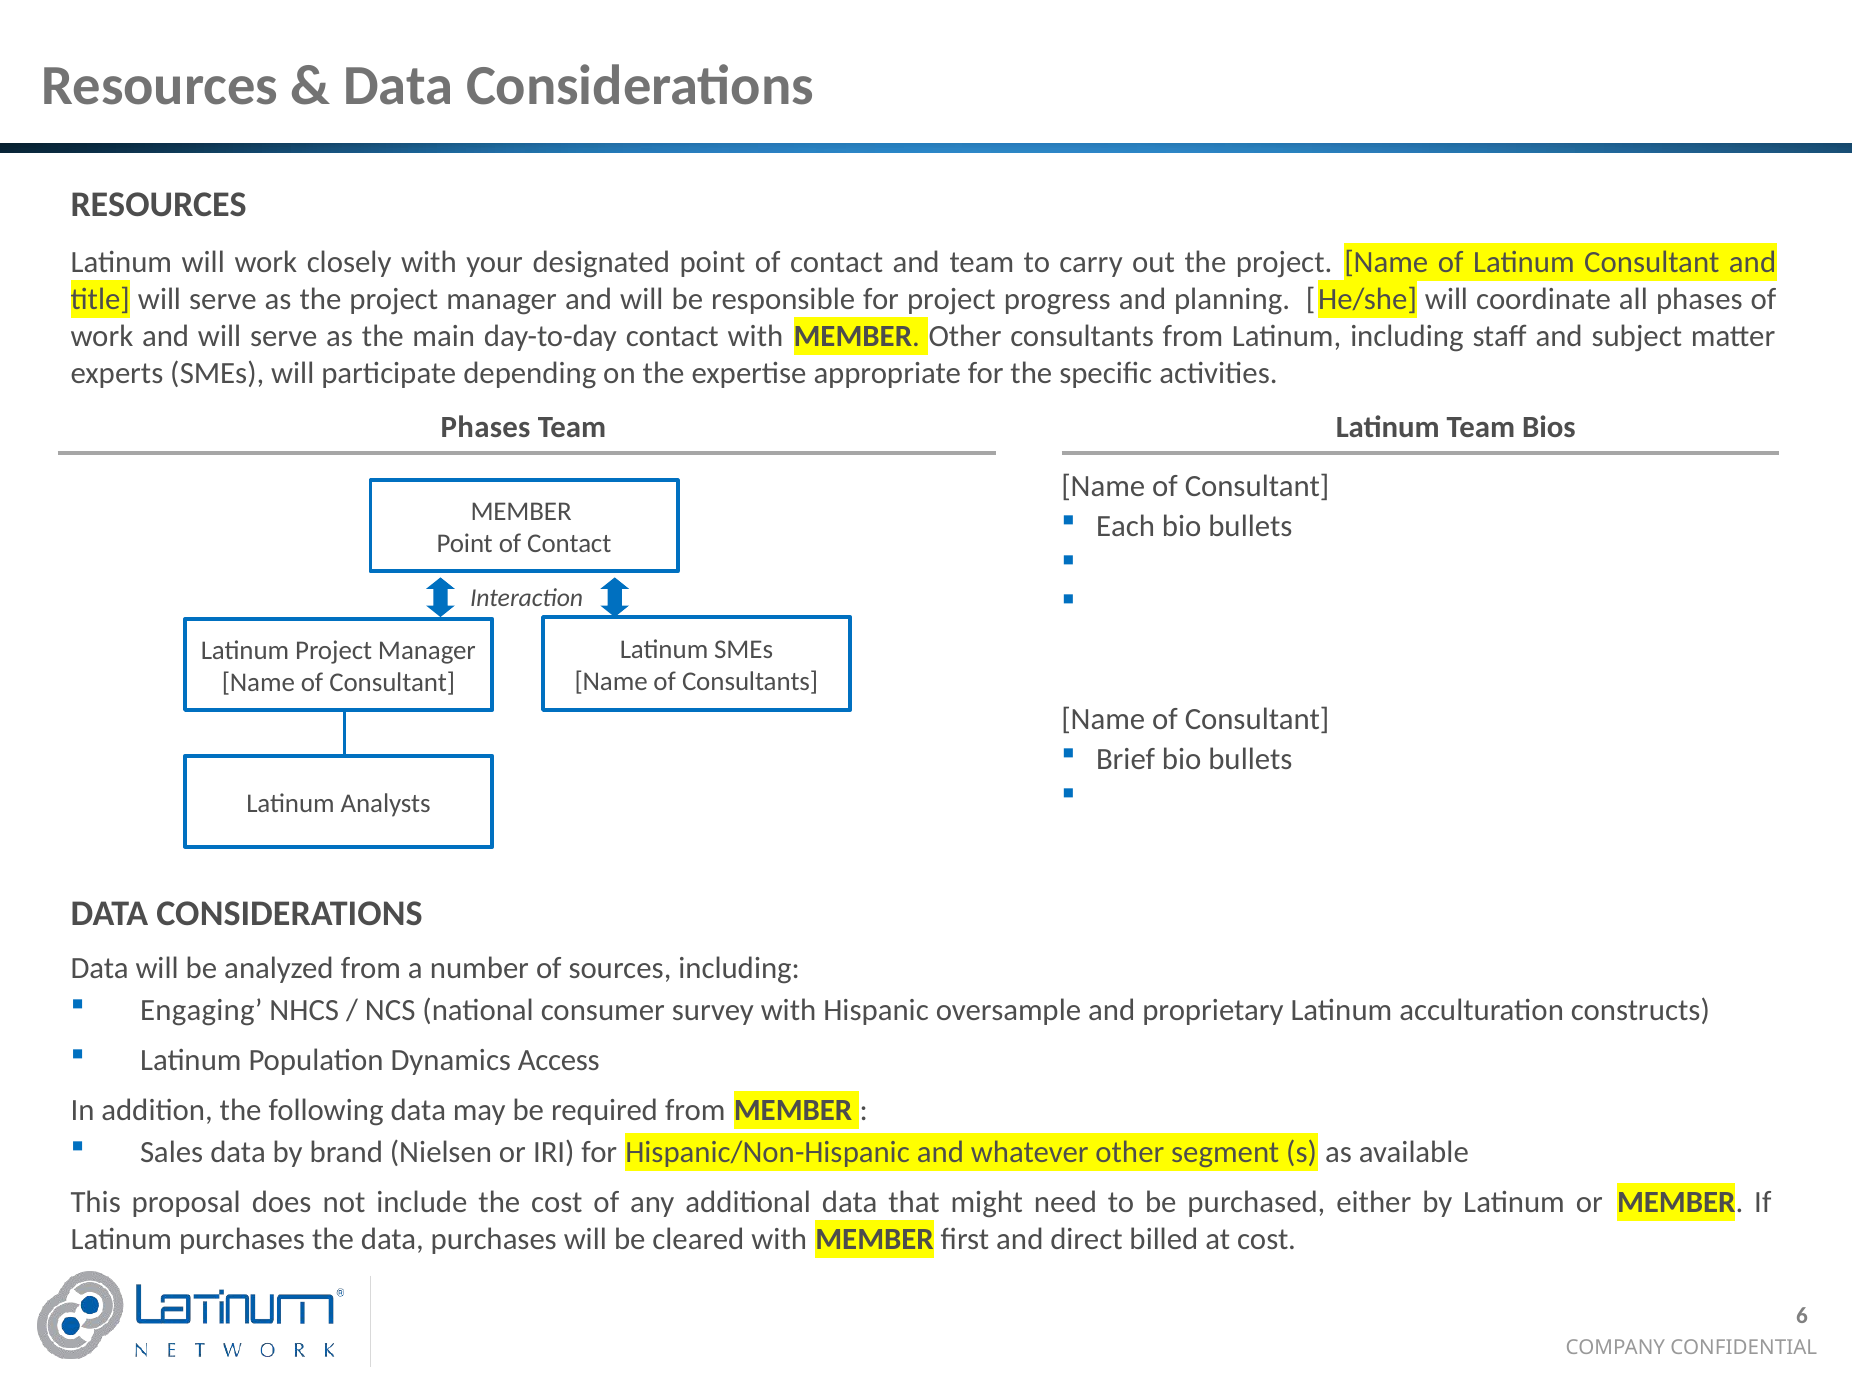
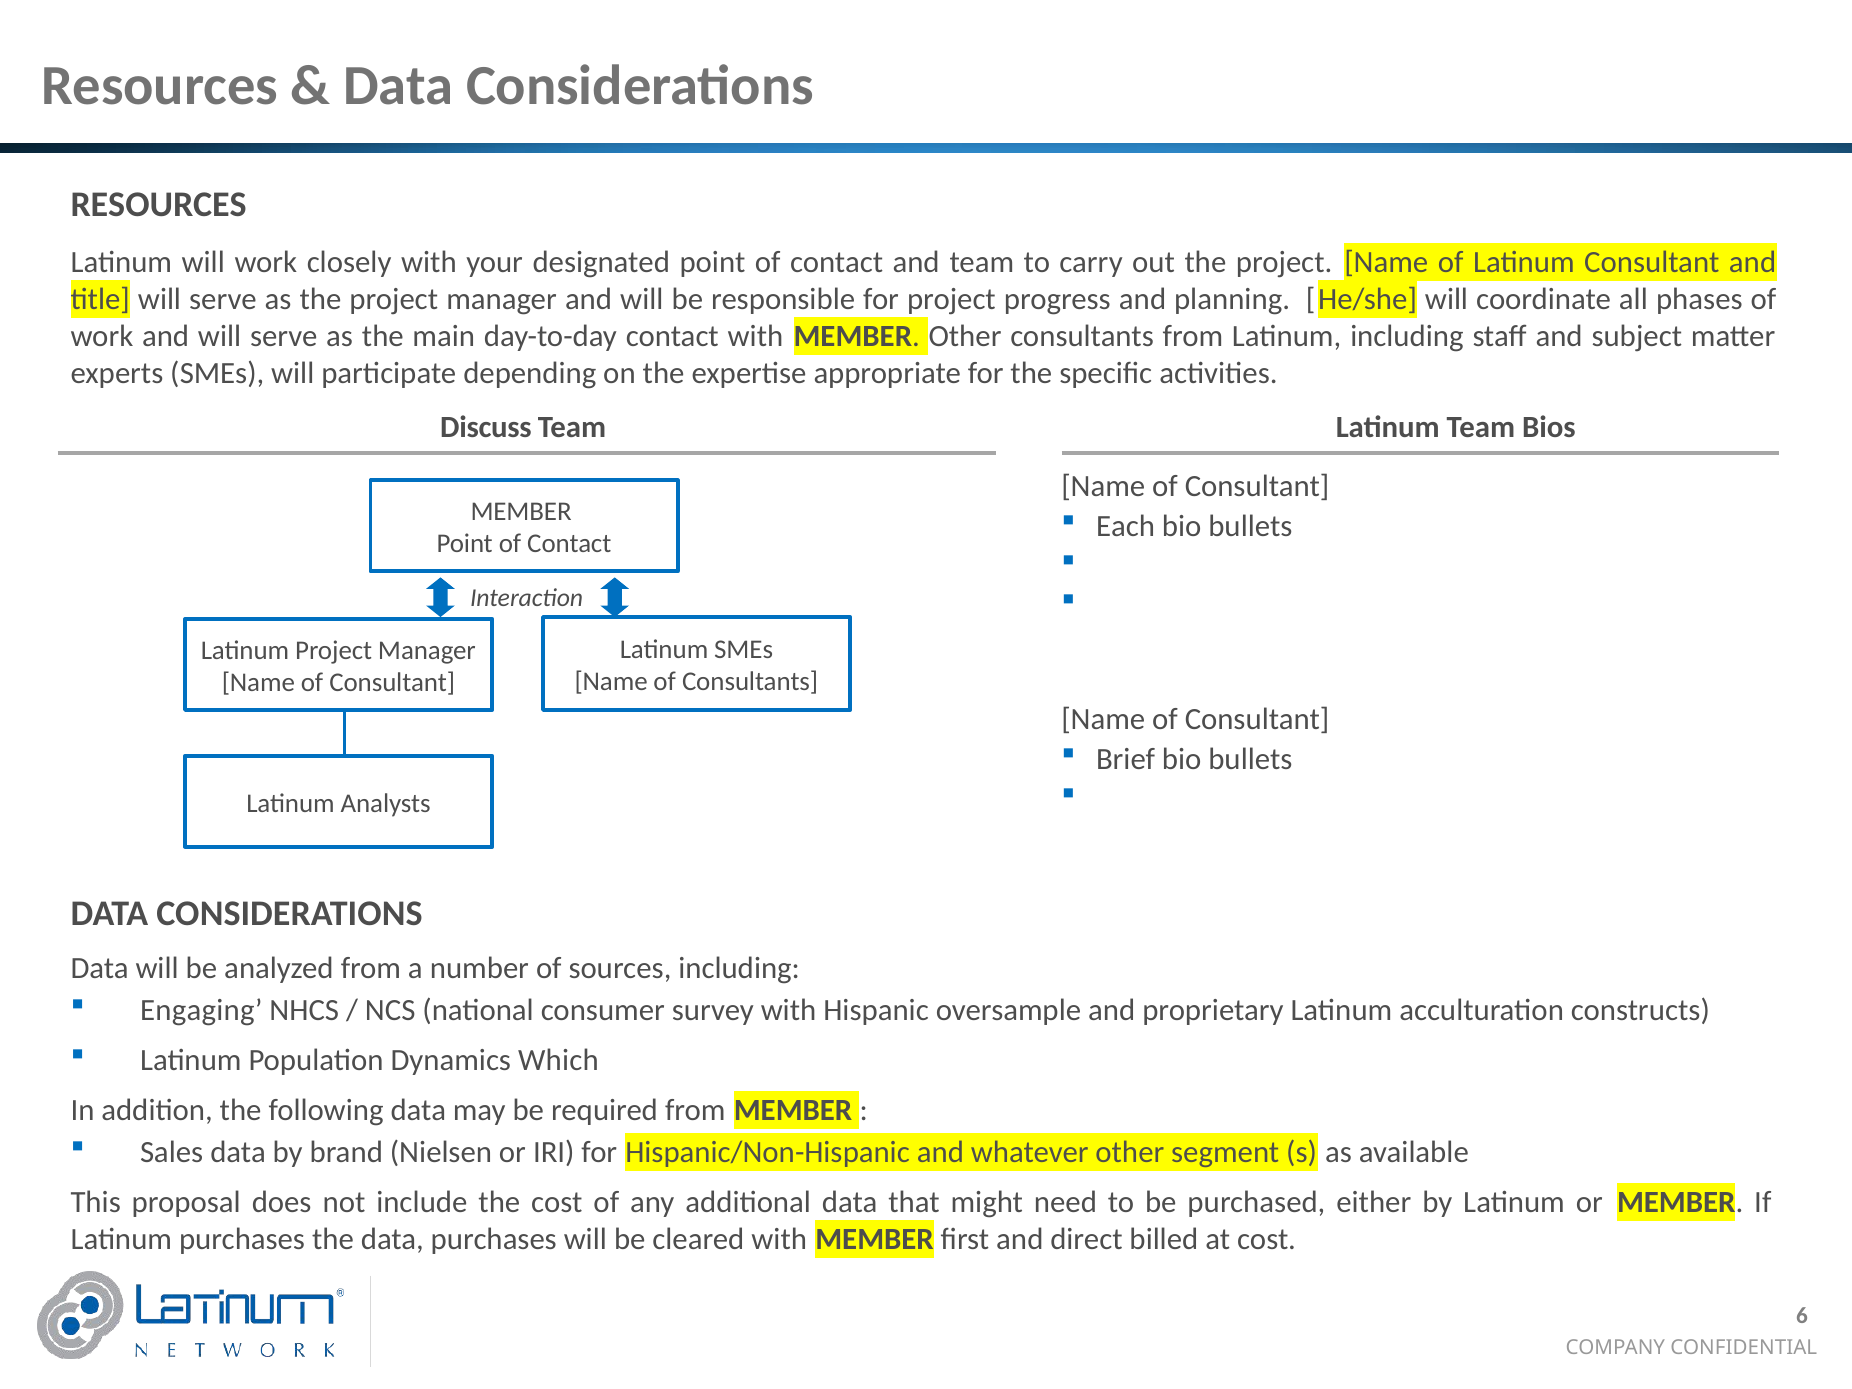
Phases at (486, 428): Phases -> Discuss
Access: Access -> Which
